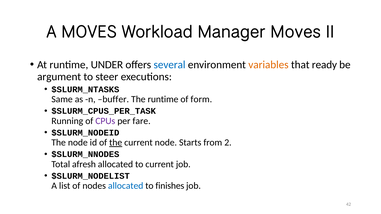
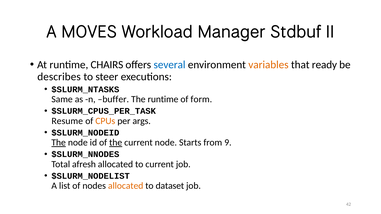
Manager Moves: Moves -> Stdbuf
UNDER: UNDER -> CHAIRS
argument: argument -> describes
Running: Running -> Resume
CPUs colour: purple -> orange
fare: fare -> args
The at (59, 143) underline: none -> present
2: 2 -> 9
allocated at (126, 186) colour: blue -> orange
finishes: finishes -> dataset
